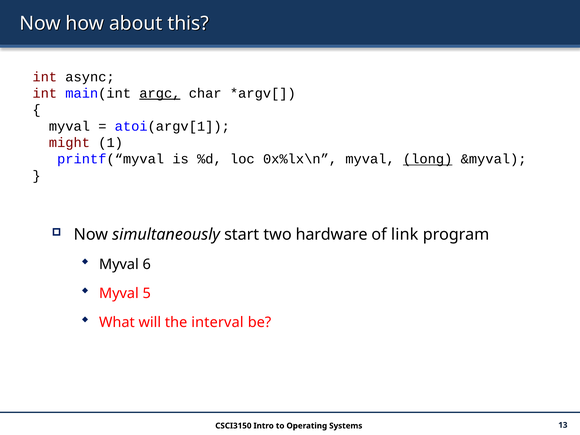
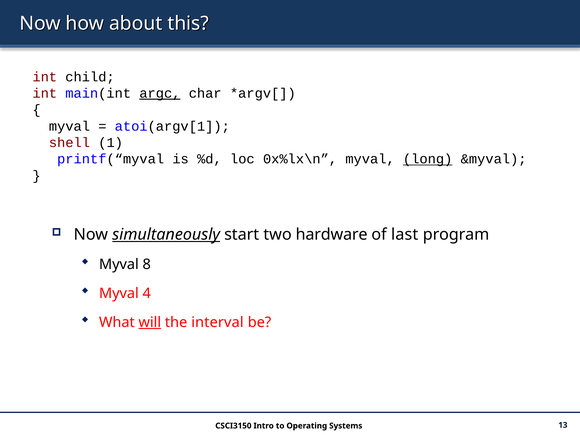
async: async -> child
might: might -> shell
simultaneously underline: none -> present
link: link -> last
6: 6 -> 8
5: 5 -> 4
will underline: none -> present
